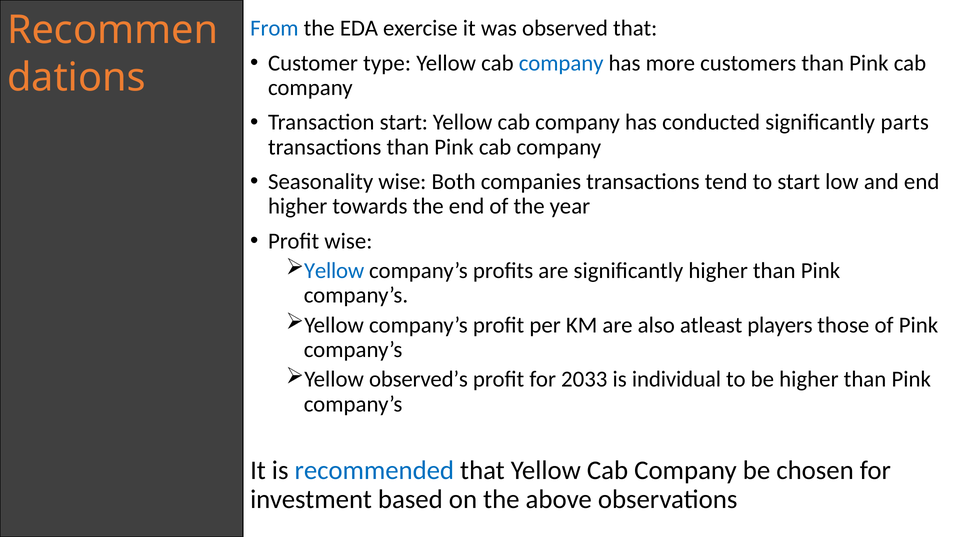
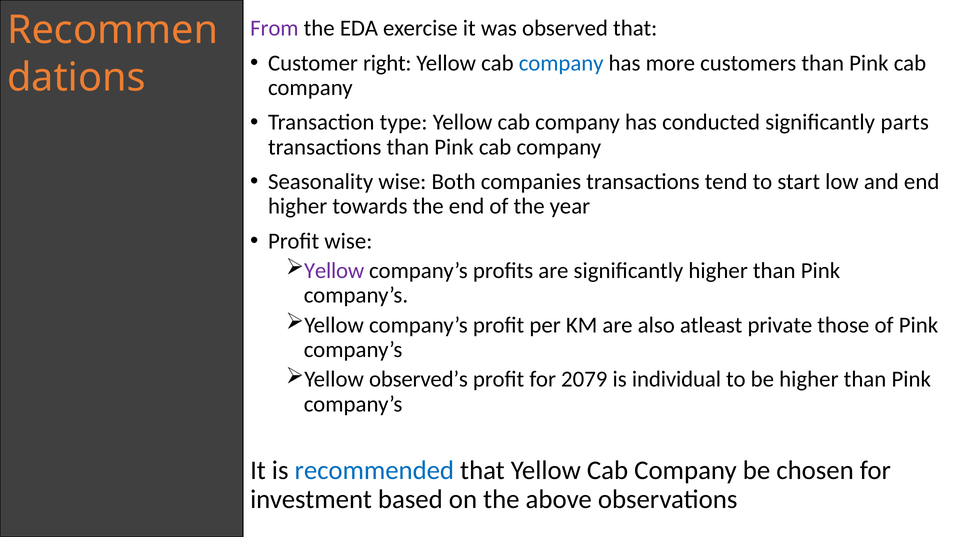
From colour: blue -> purple
type: type -> right
Transaction start: start -> type
Yellow at (334, 270) colour: blue -> purple
players: players -> private
2033: 2033 -> 2079
